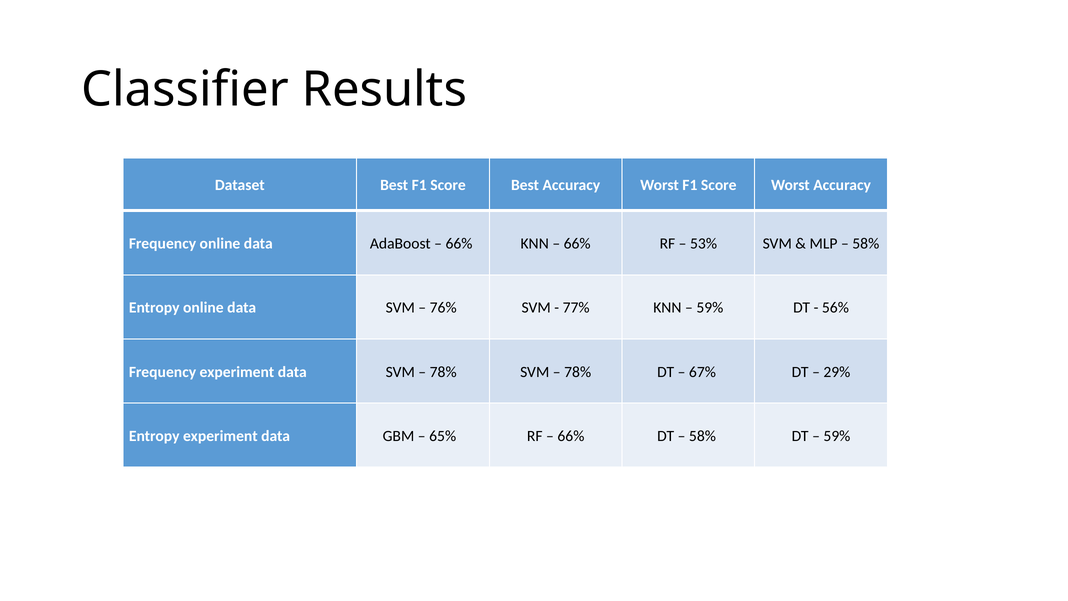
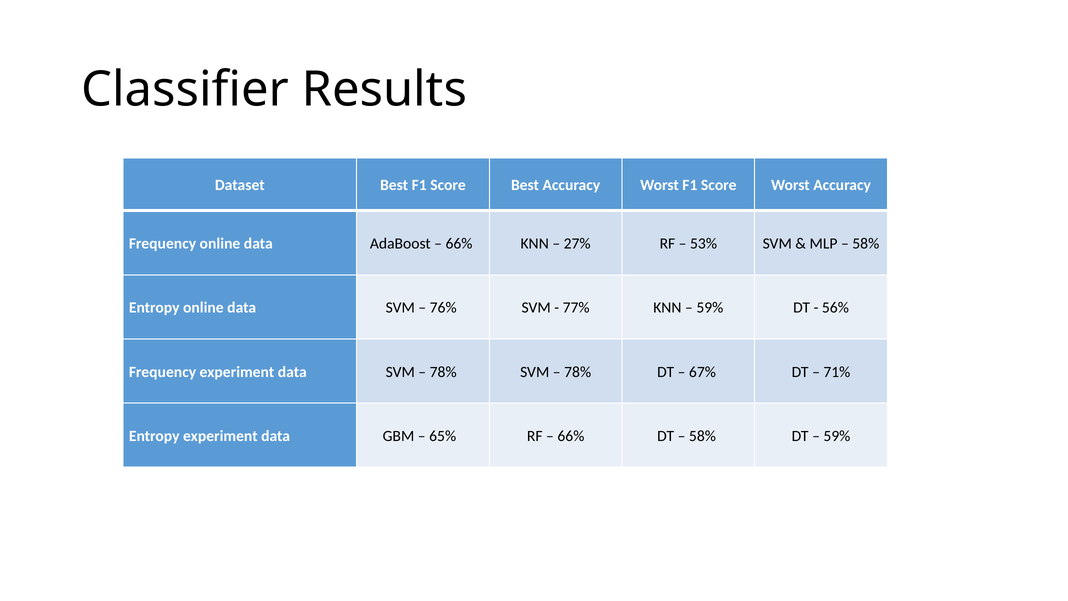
66% at (577, 243): 66% -> 27%
29%: 29% -> 71%
